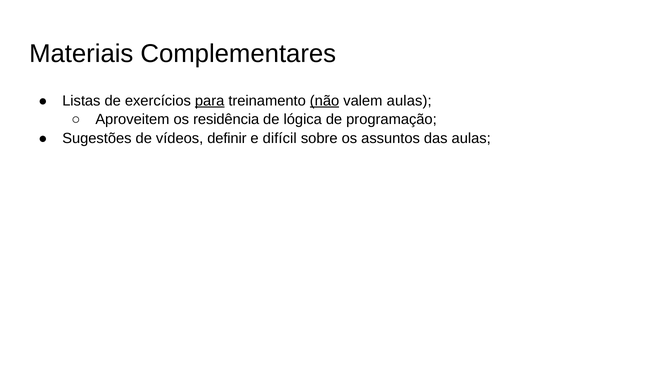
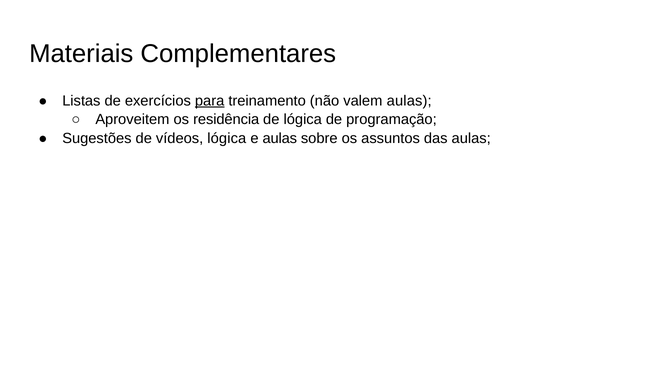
não underline: present -> none
vídeos definir: definir -> lógica
e difícil: difícil -> aulas
